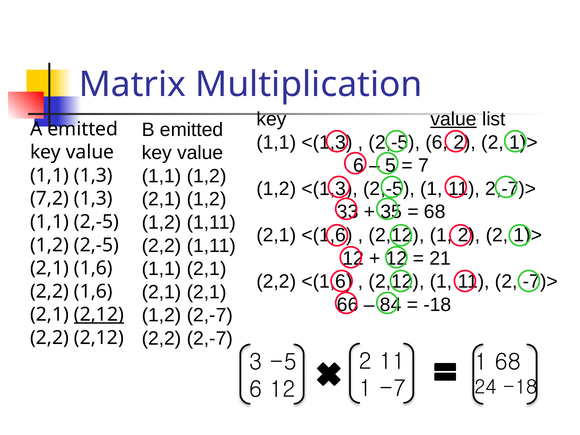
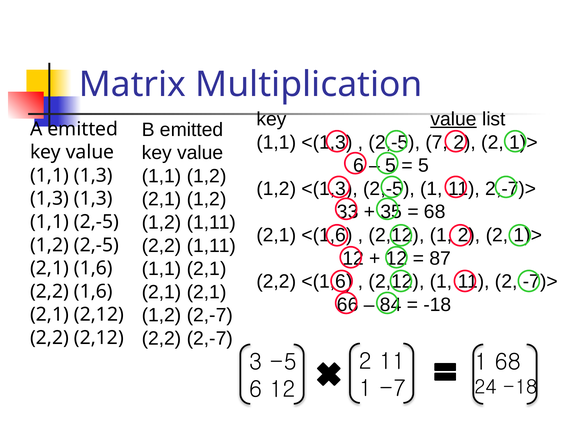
2,-5 6: 6 -> 7
7 at (423, 165): 7 -> 5
7,2 at (49, 199): 7,2 -> 1,3
21: 21 -> 87
2,12 at (99, 315) underline: present -> none
